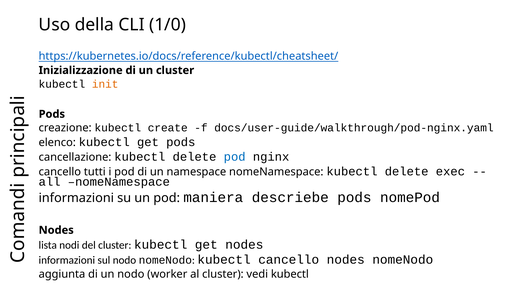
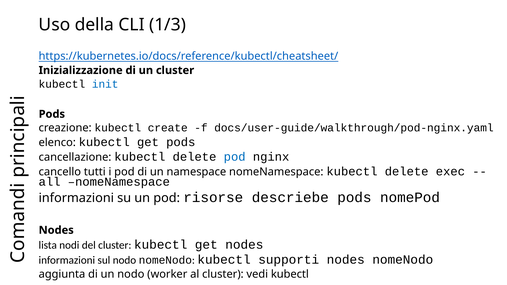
1/0: 1/0 -> 1/3
init colour: orange -> blue
maniera: maniera -> risorse
kubectl cancello: cancello -> supporti
